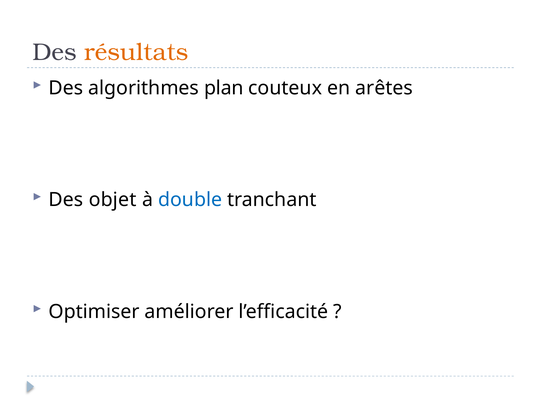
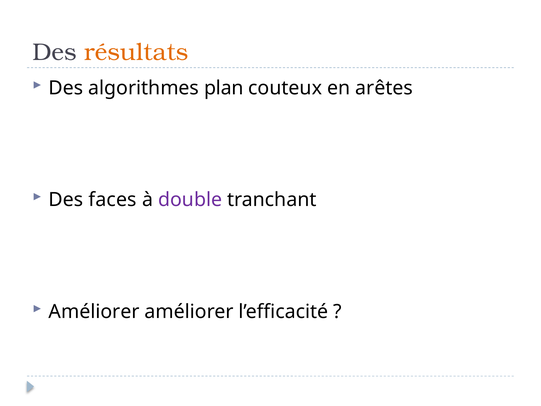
objet: objet -> faces
double colour: blue -> purple
Optimiser at (94, 311): Optimiser -> Améliorer
